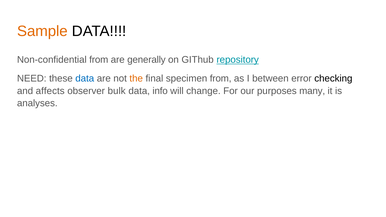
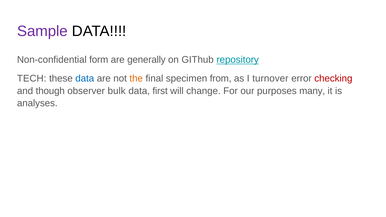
Sample colour: orange -> purple
Non-confidential from: from -> form
NEED: NEED -> TECH
between: between -> turnover
checking colour: black -> red
affects: affects -> though
info: info -> first
